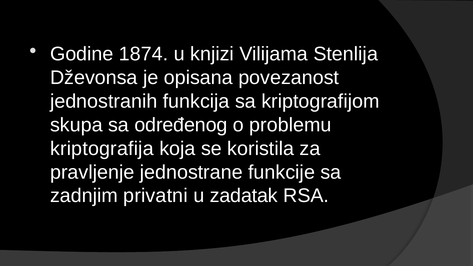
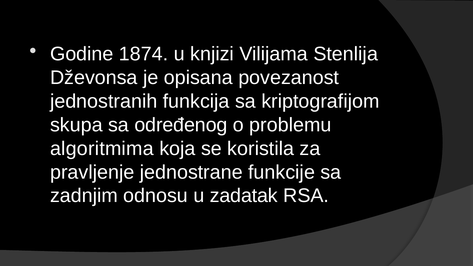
kriptografija: kriptografija -> algoritmima
privatni: privatni -> odnosu
